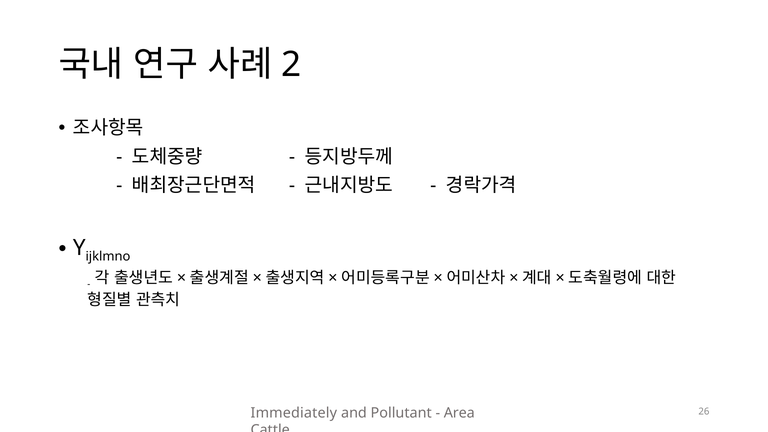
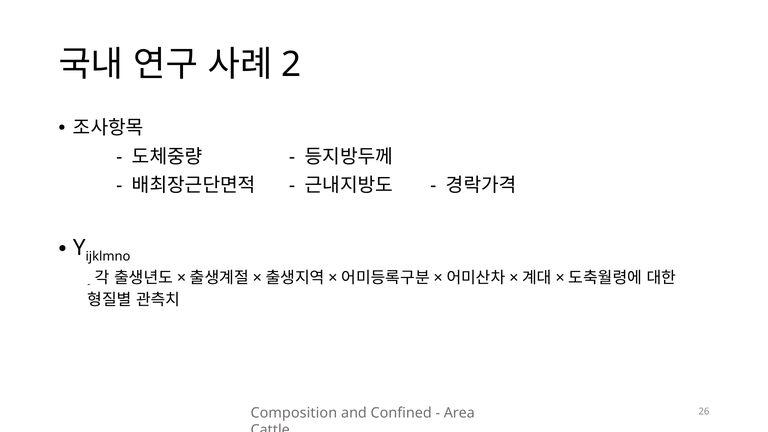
Immediately: Immediately -> Composition
Pollutant: Pollutant -> Confined
